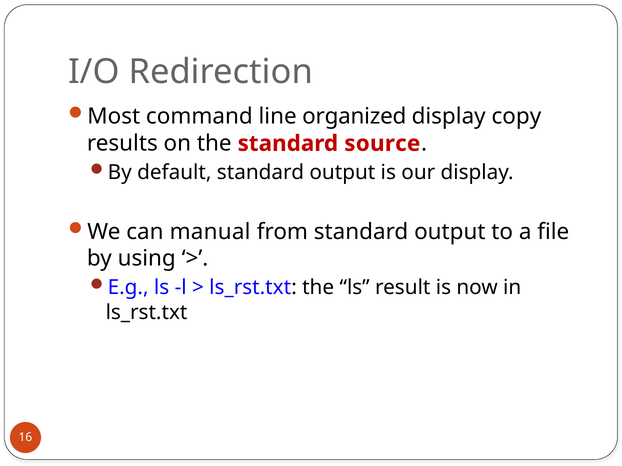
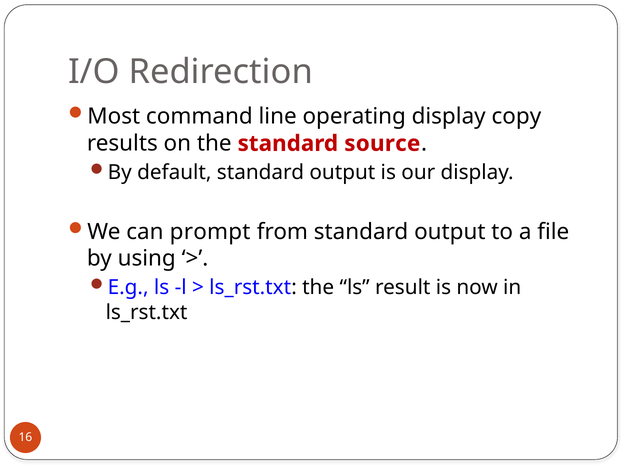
organized: organized -> operating
manual: manual -> prompt
